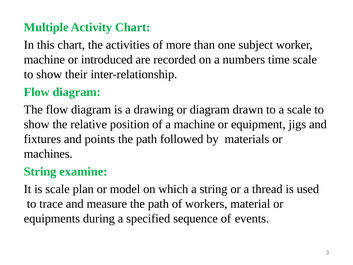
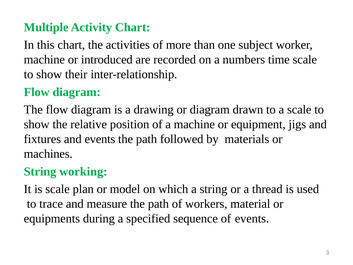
and points: points -> events
examine: examine -> working
